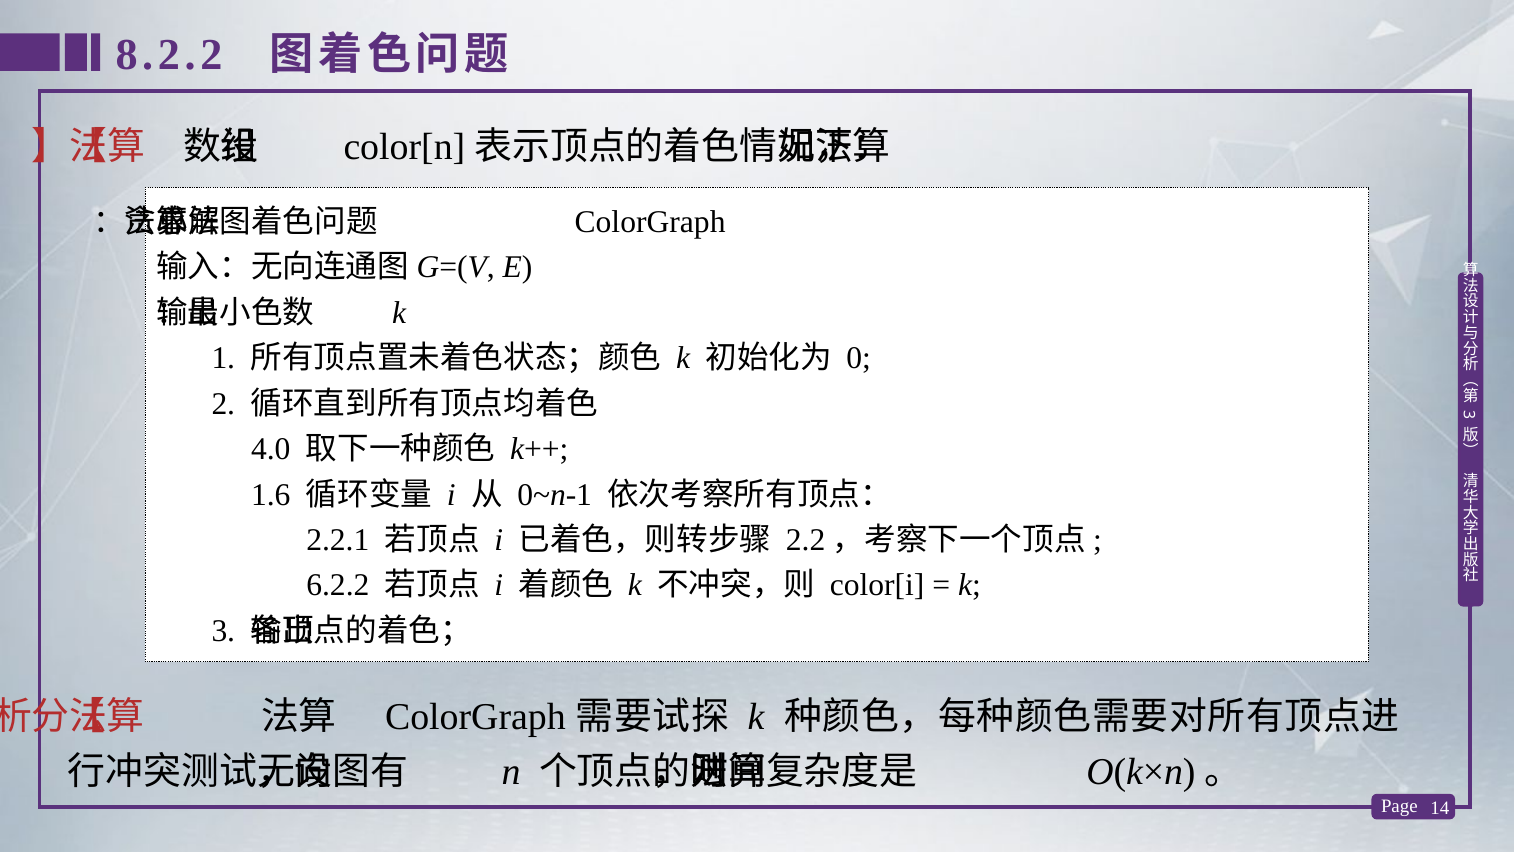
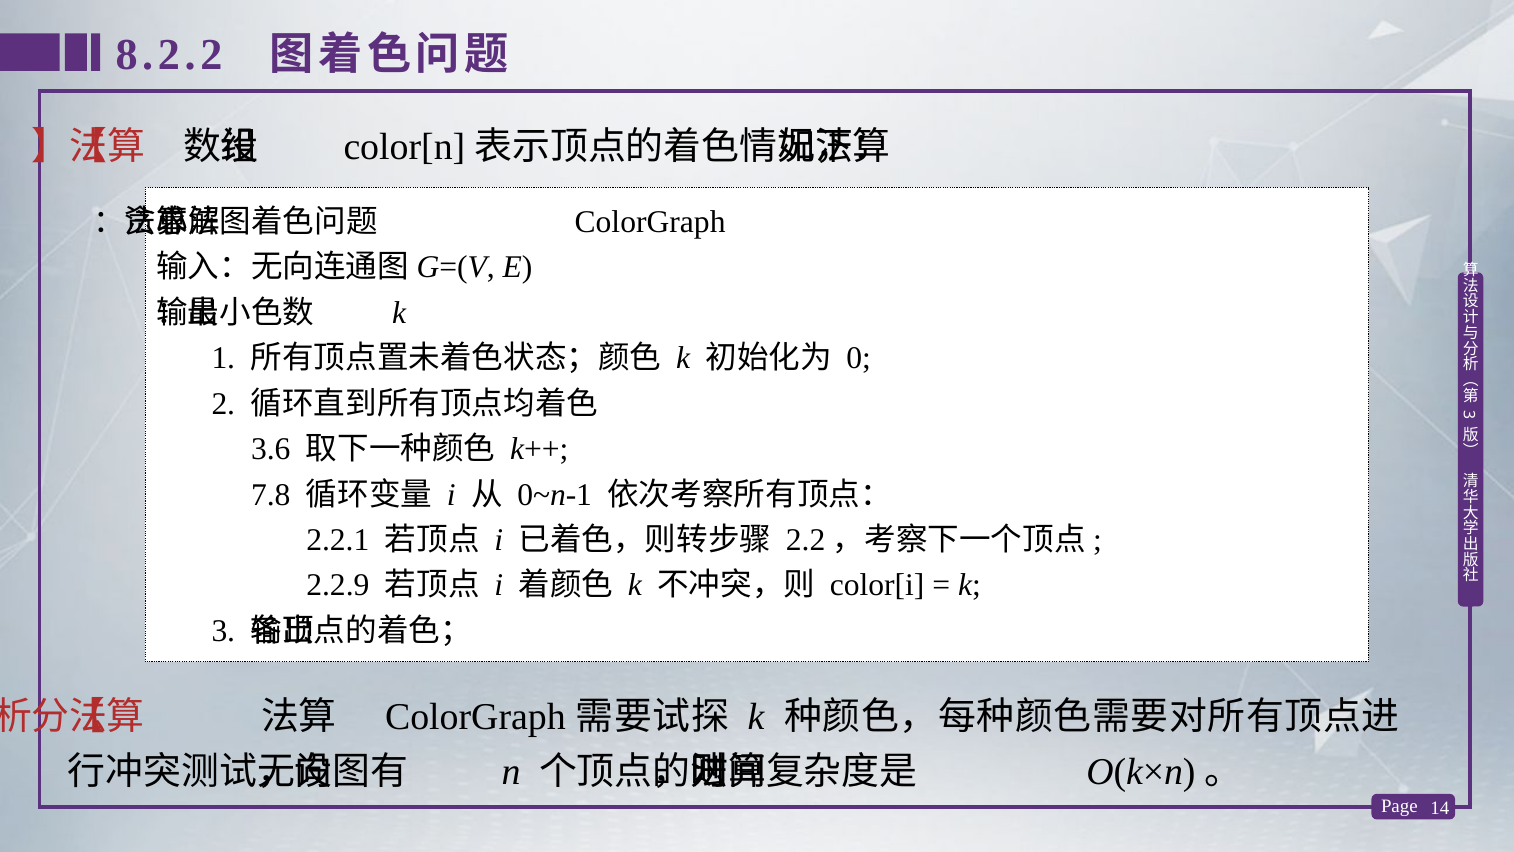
4.0: 4.0 -> 3.6
1.6: 1.6 -> 7.8
6.2.2: 6.2.2 -> 2.2.9
